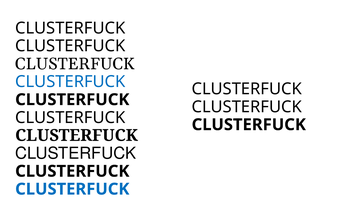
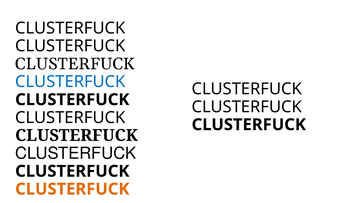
CLUSTERFUCK at (72, 189) colour: blue -> orange
